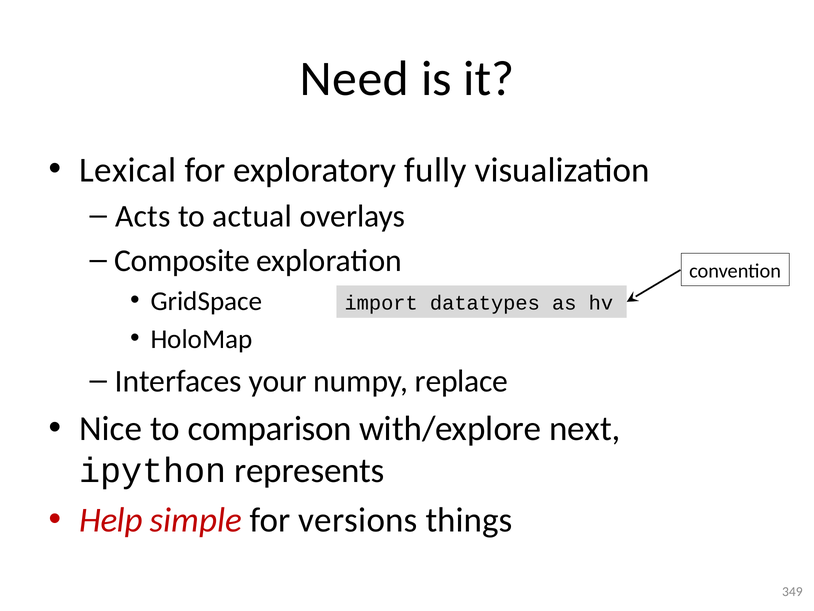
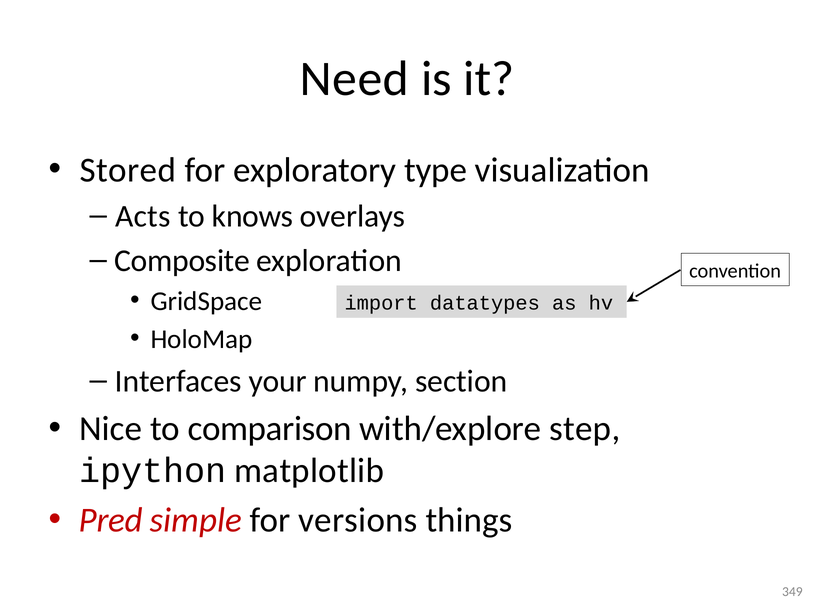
Lexical: Lexical -> Stored
fully: fully -> type
actual: actual -> knows
replace: replace -> section
next: next -> step
represents: represents -> matplotlib
Help: Help -> Pred
